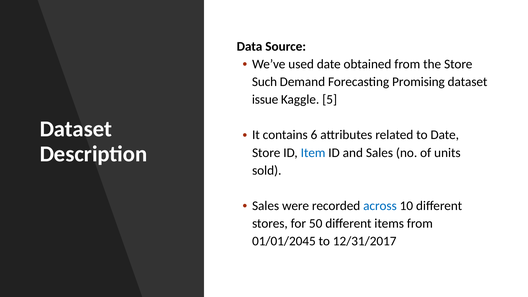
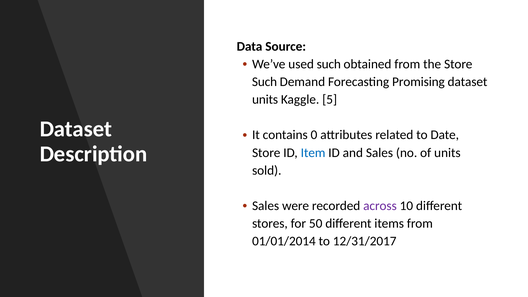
used date: date -> such
issue at (265, 100): issue -> units
6: 6 -> 0
across colour: blue -> purple
01/01/2045: 01/01/2045 -> 01/01/2014
